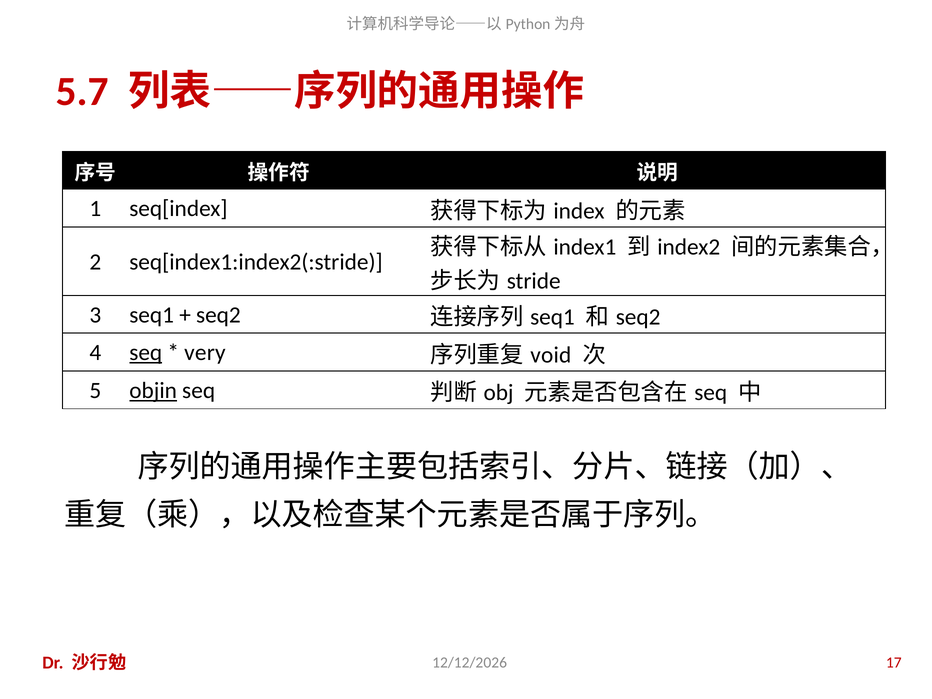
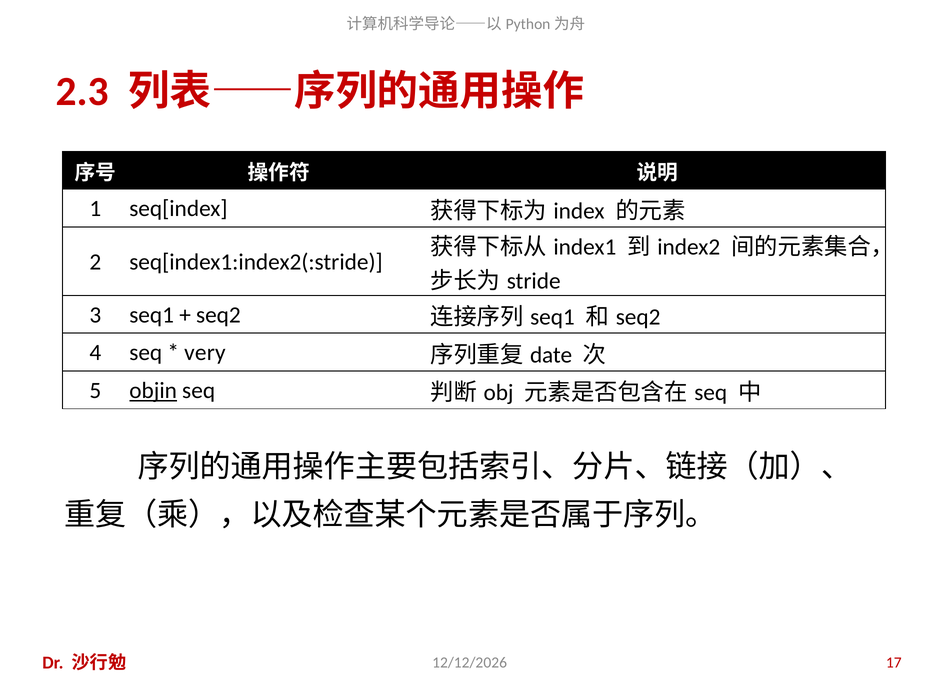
5.7: 5.7 -> 2.3
seq at (146, 353) underline: present -> none
void: void -> date
